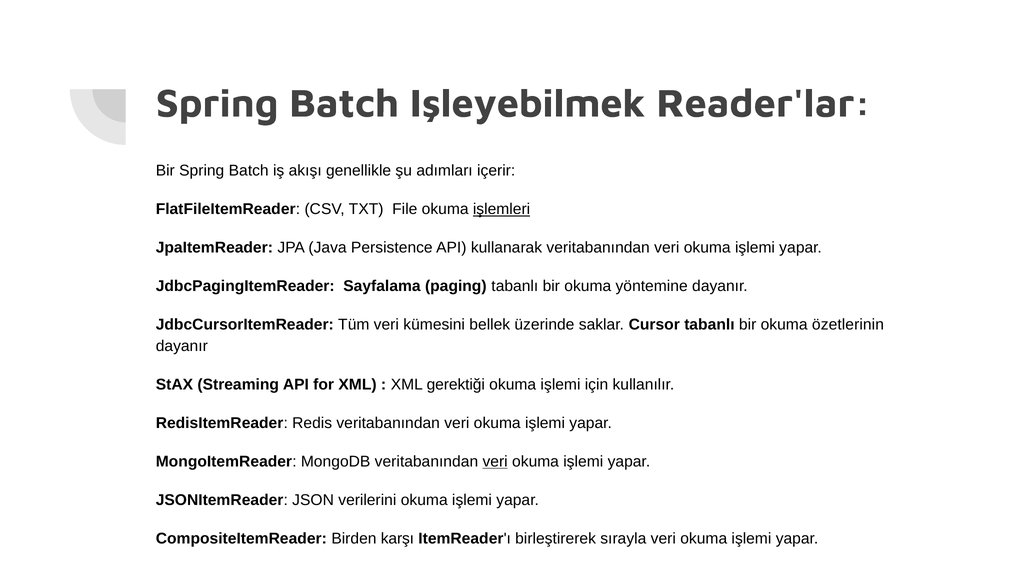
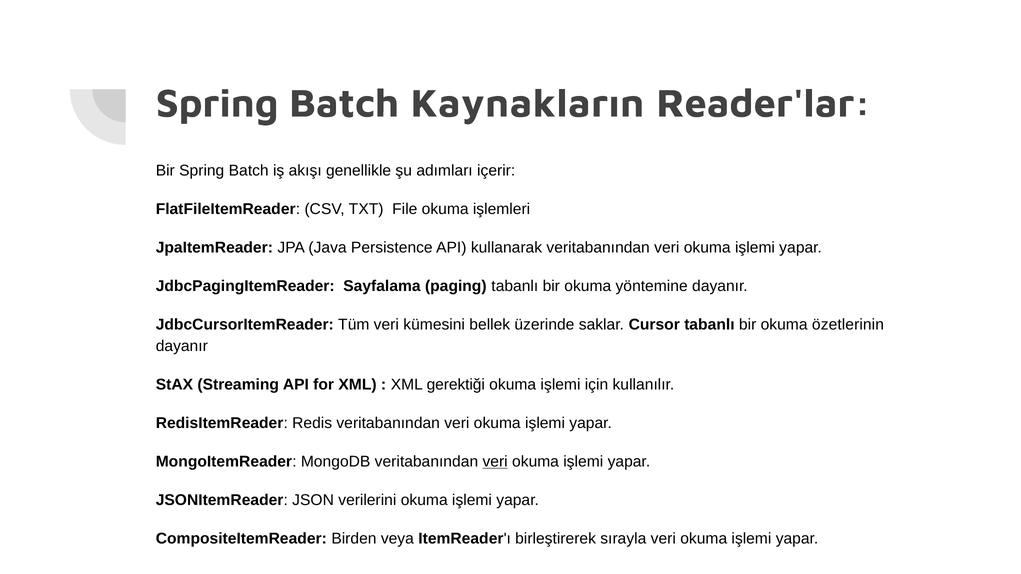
Işleyebilmek: Işleyebilmek -> Kaynakların
işlemleri underline: present -> none
karşı: karşı -> veya
